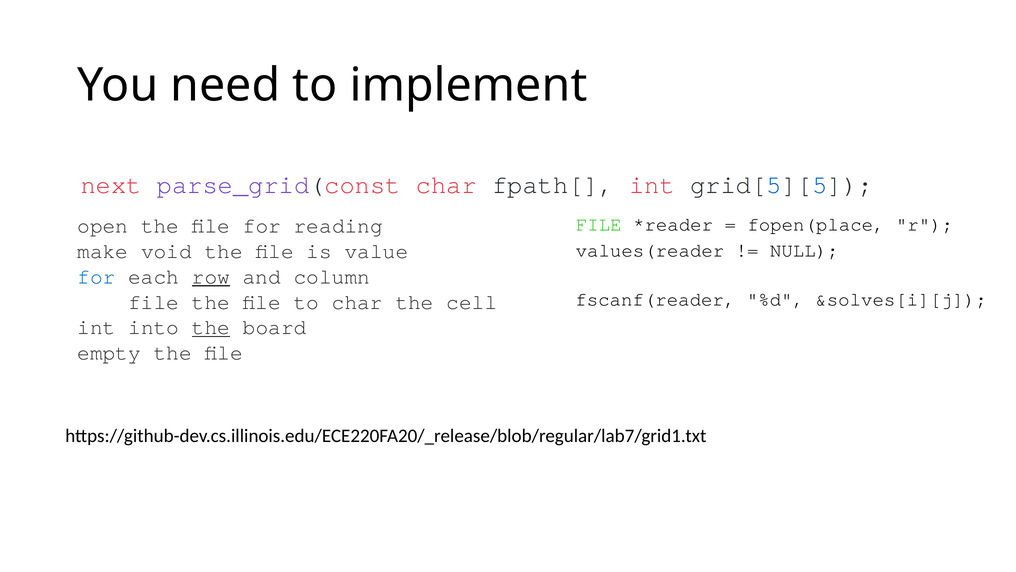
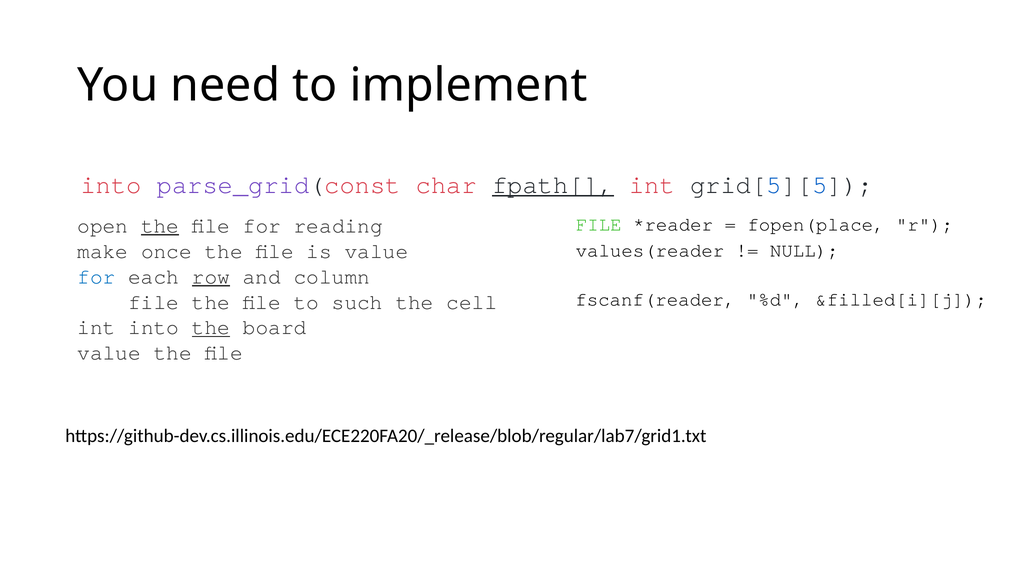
next at (111, 185): next -> into
fpath[ underline: none -> present
the at (160, 226) underline: none -> present
void: void -> once
&solves[i][j: &solves[i][j -> &filled[i][j
to char: char -> such
empty at (109, 353): empty -> value
